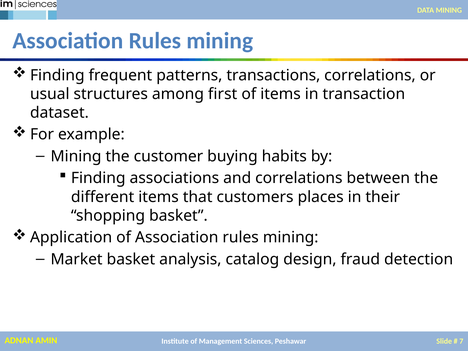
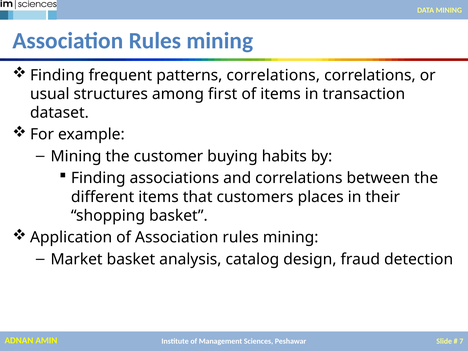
patterns transactions: transactions -> correlations
